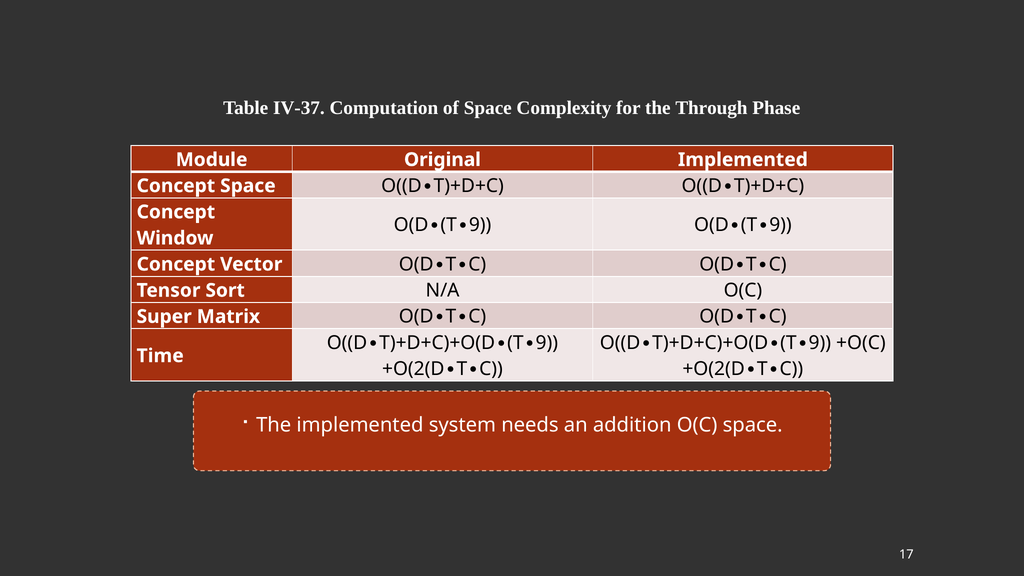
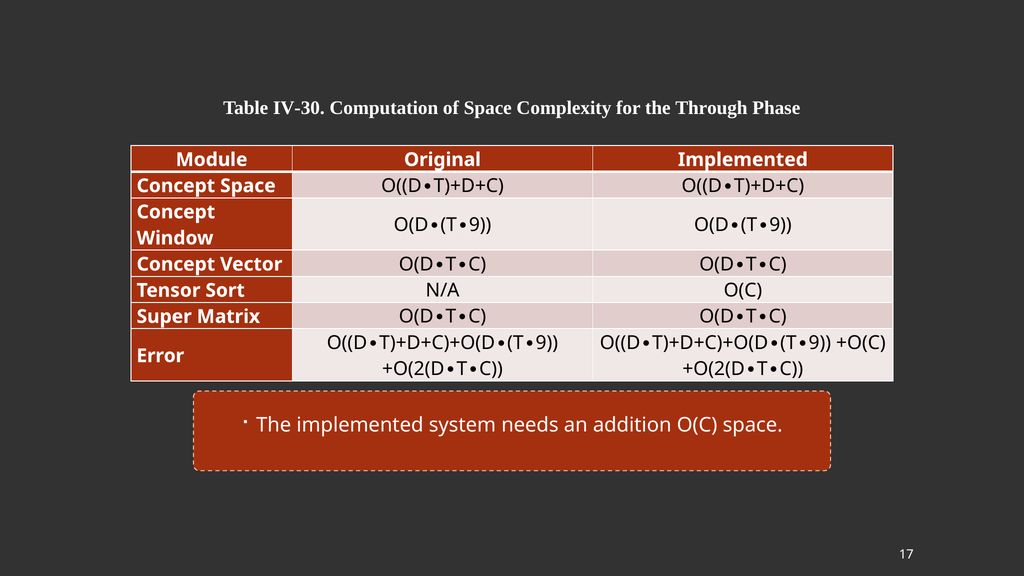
IV‑37: IV‑37 -> IV‑30
Time: Time -> Error
